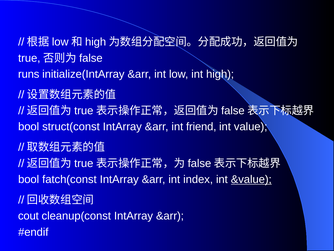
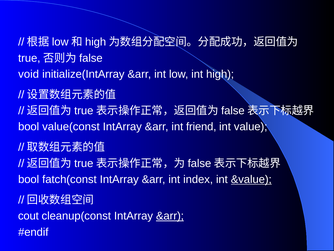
runs: runs -> void
struct(const: struct(const -> value(const
&arr at (170, 216) underline: none -> present
